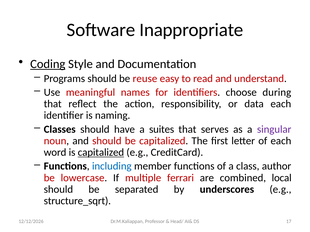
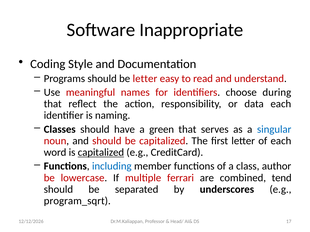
Coding underline: present -> none
be reuse: reuse -> letter
suites: suites -> green
singular colour: purple -> blue
local: local -> tend
structure_sqrt: structure_sqrt -> program_sqrt
